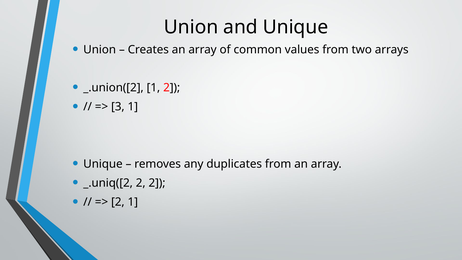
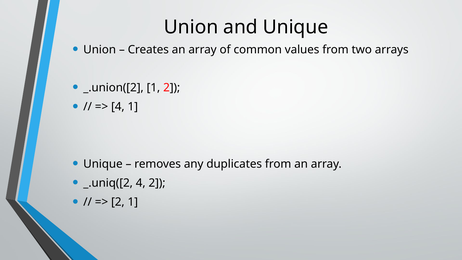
3 at (118, 107): 3 -> 4
_.uniq([2 2: 2 -> 4
